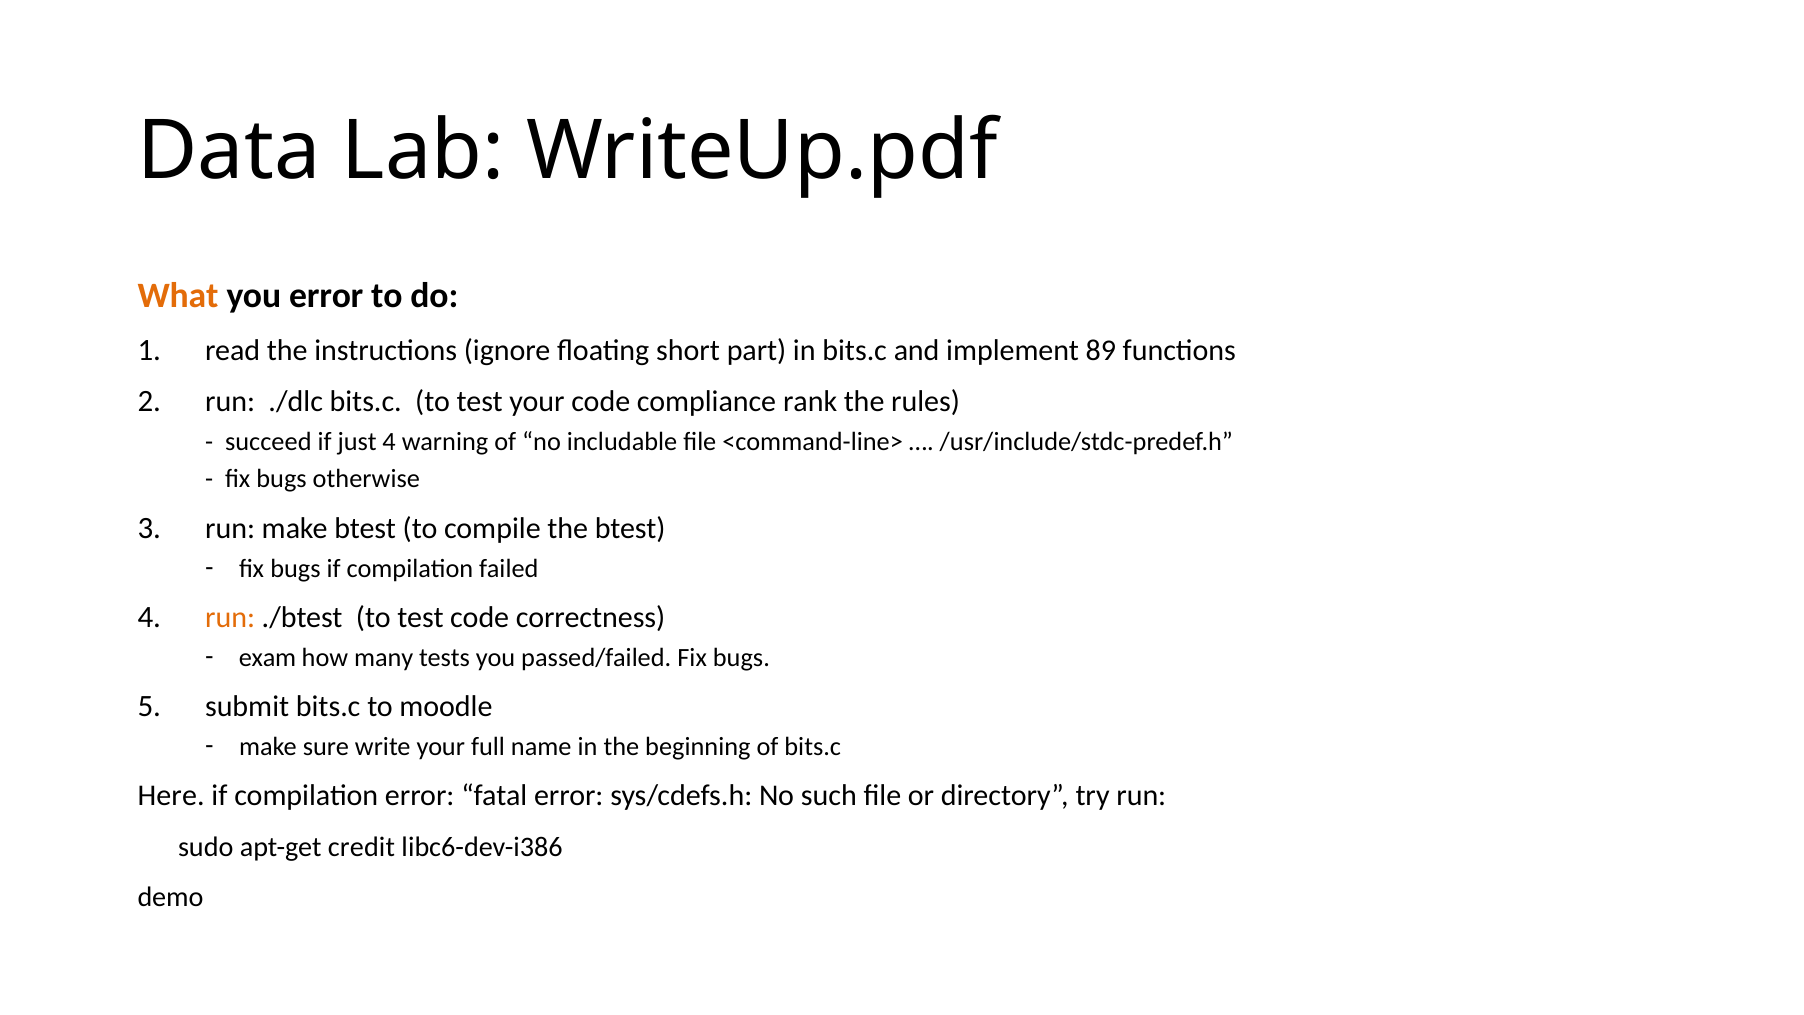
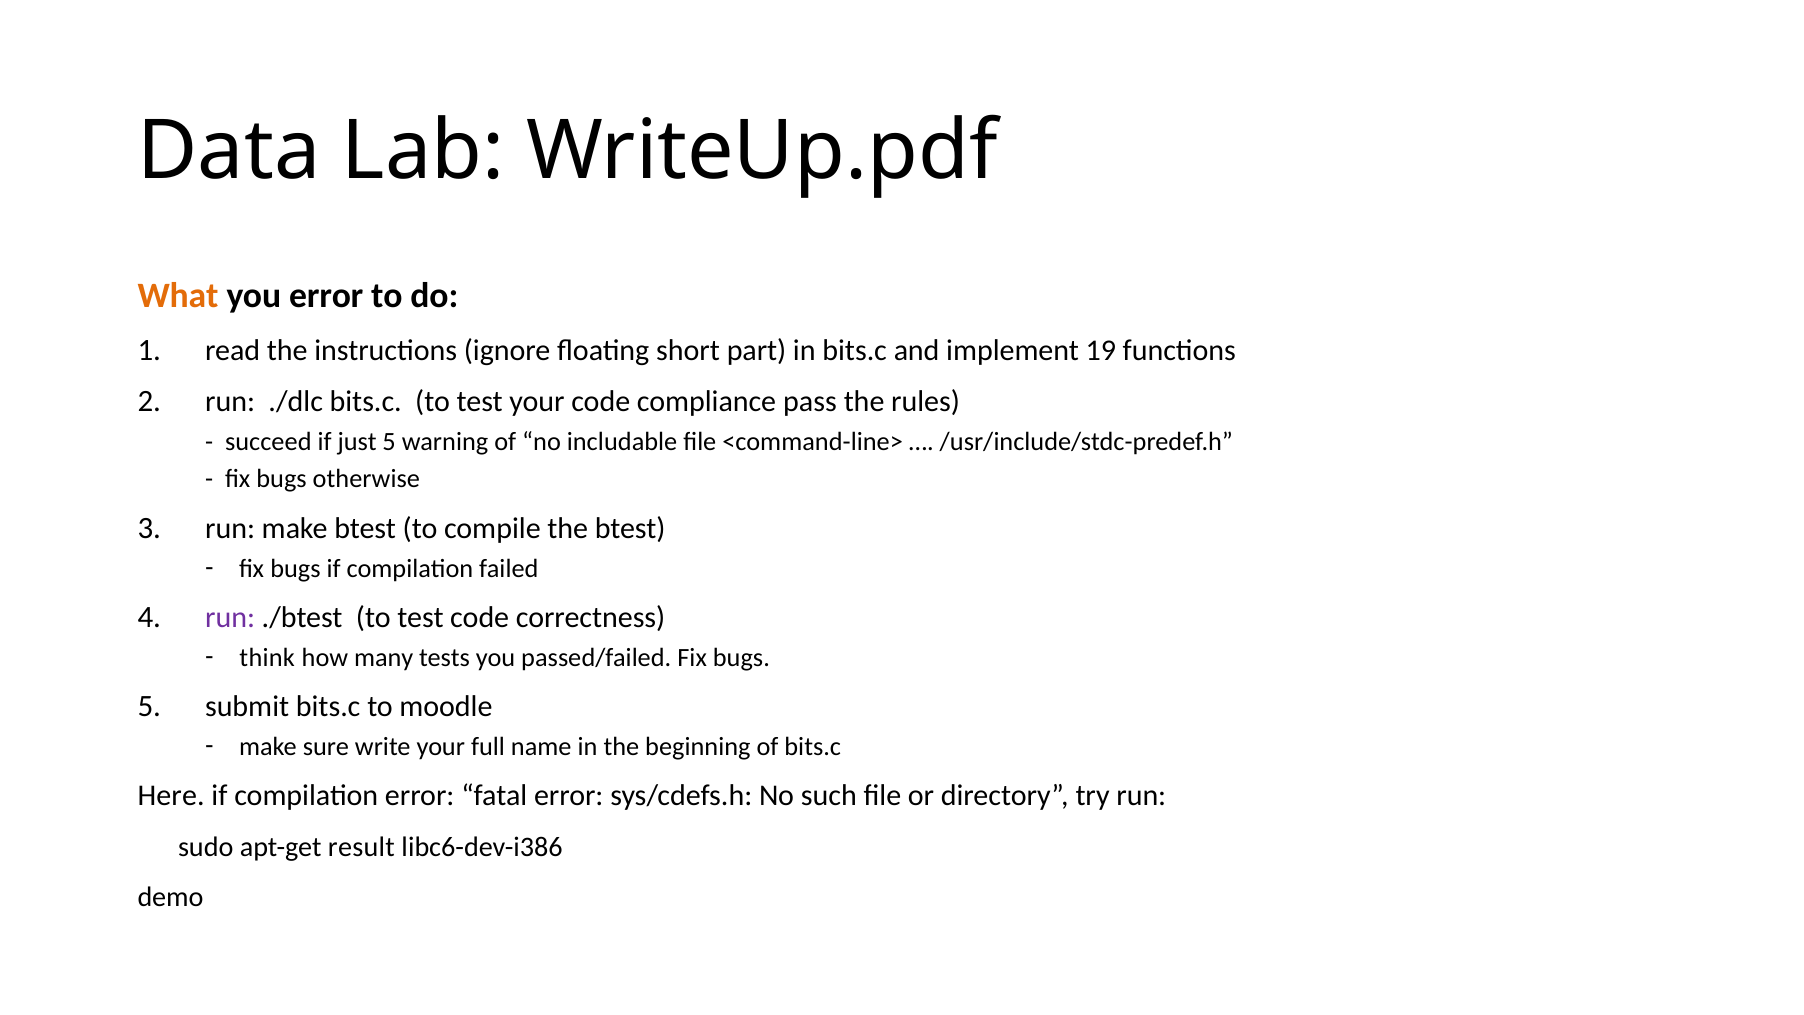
89: 89 -> 19
rank: rank -> pass
just 4: 4 -> 5
run at (230, 617) colour: orange -> purple
exam: exam -> think
credit: credit -> result
